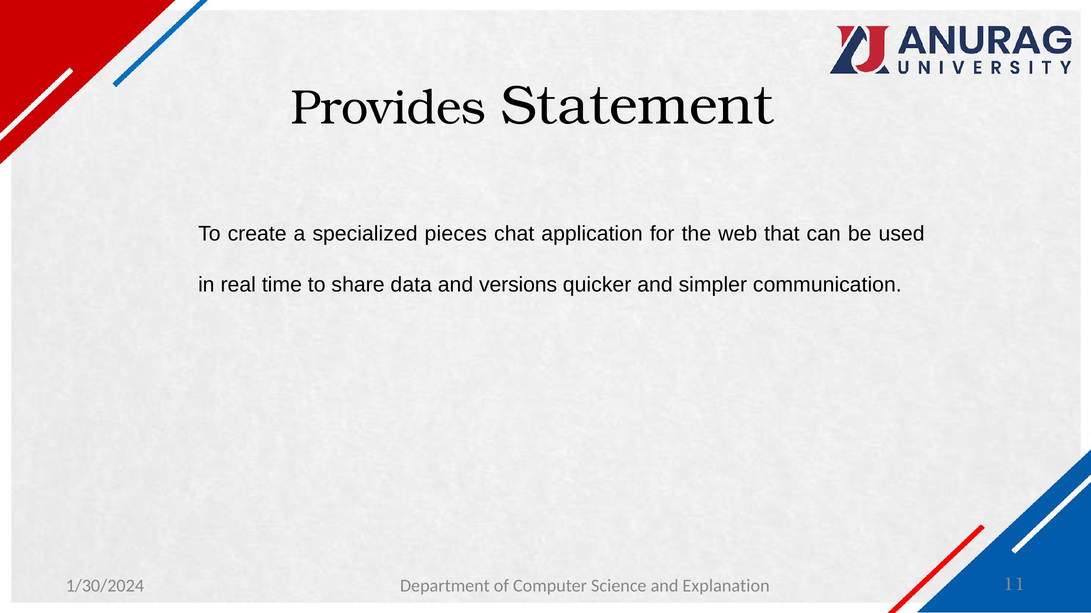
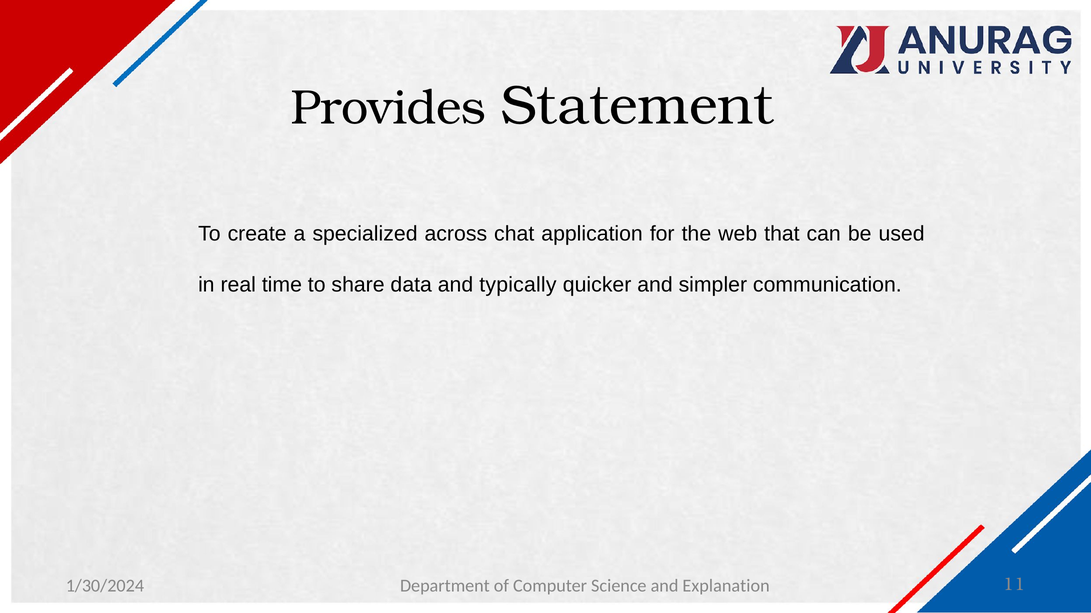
pieces: pieces -> across
versions: versions -> typically
